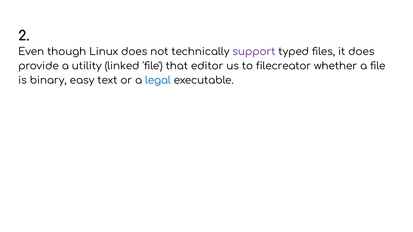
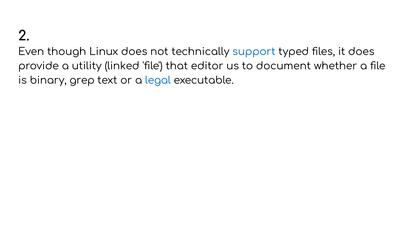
support colour: purple -> blue
filecreator: filecreator -> document
easy: easy -> grep
